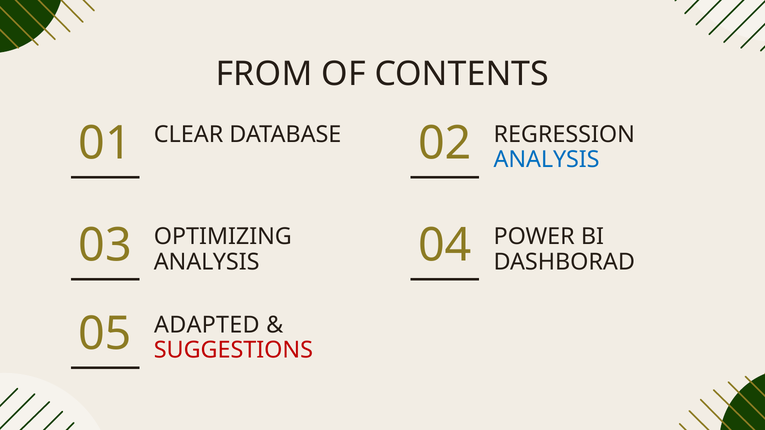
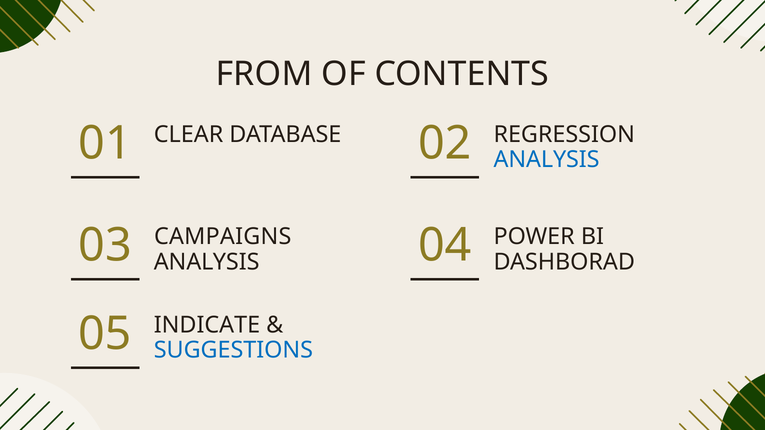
OPTIMIZING: OPTIMIZING -> CAMPAIGNS
ADAPTED: ADAPTED -> INDICATE
SUGGESTIONS colour: red -> blue
